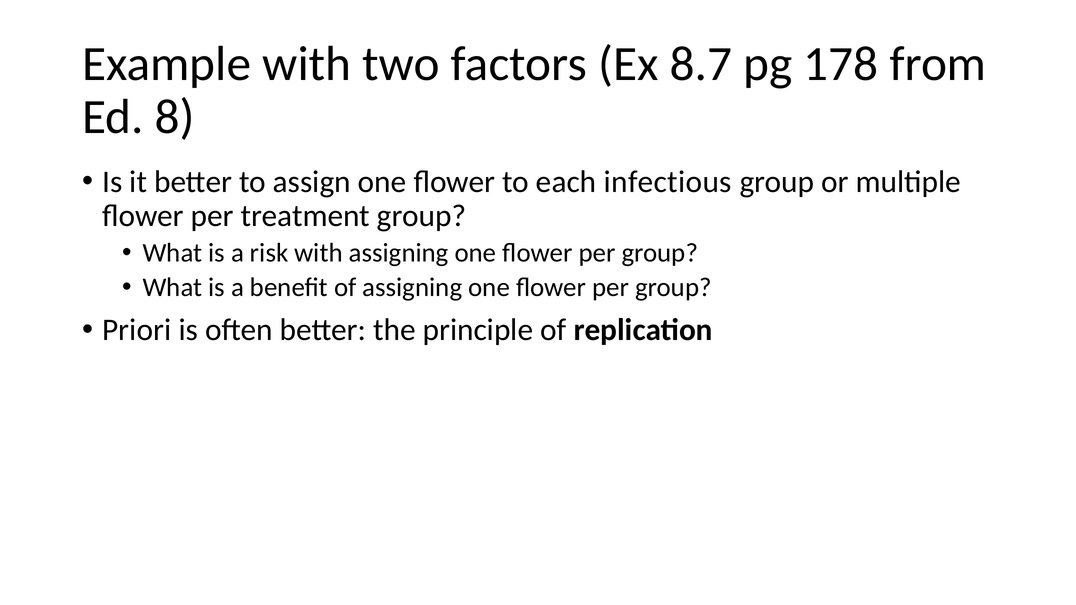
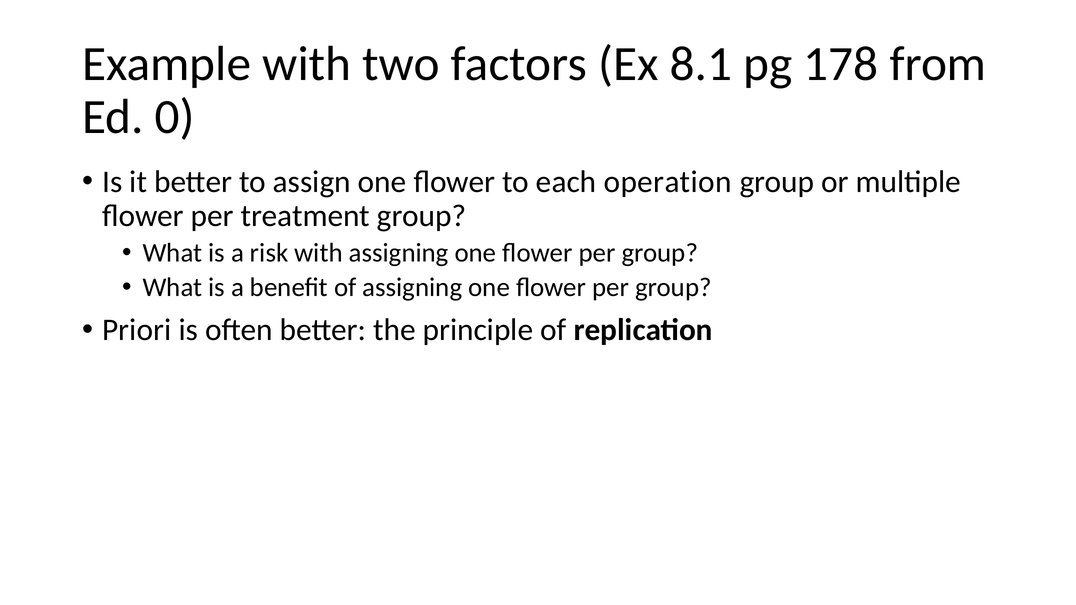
8.7: 8.7 -> 8.1
8: 8 -> 0
infectious: infectious -> operation
